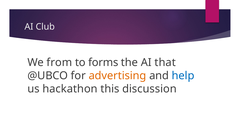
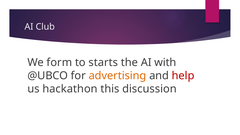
from: from -> form
forms: forms -> starts
that: that -> with
help colour: blue -> red
